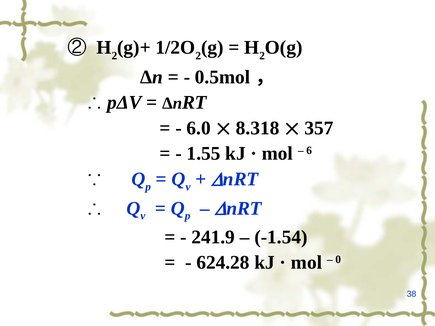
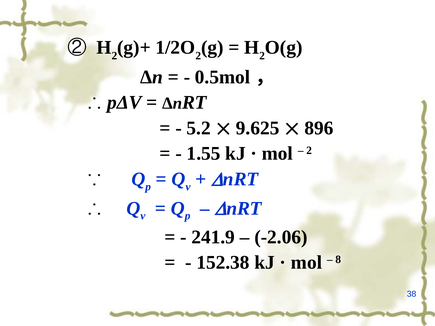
6.0: 6.0 -> 5.2
8.318: 8.318 -> 9.625
357: 357 -> 896
6 at (309, 150): 6 -> 2
-1.54: -1.54 -> -2.06
624.28: 624.28 -> 152.38
0: 0 -> 8
